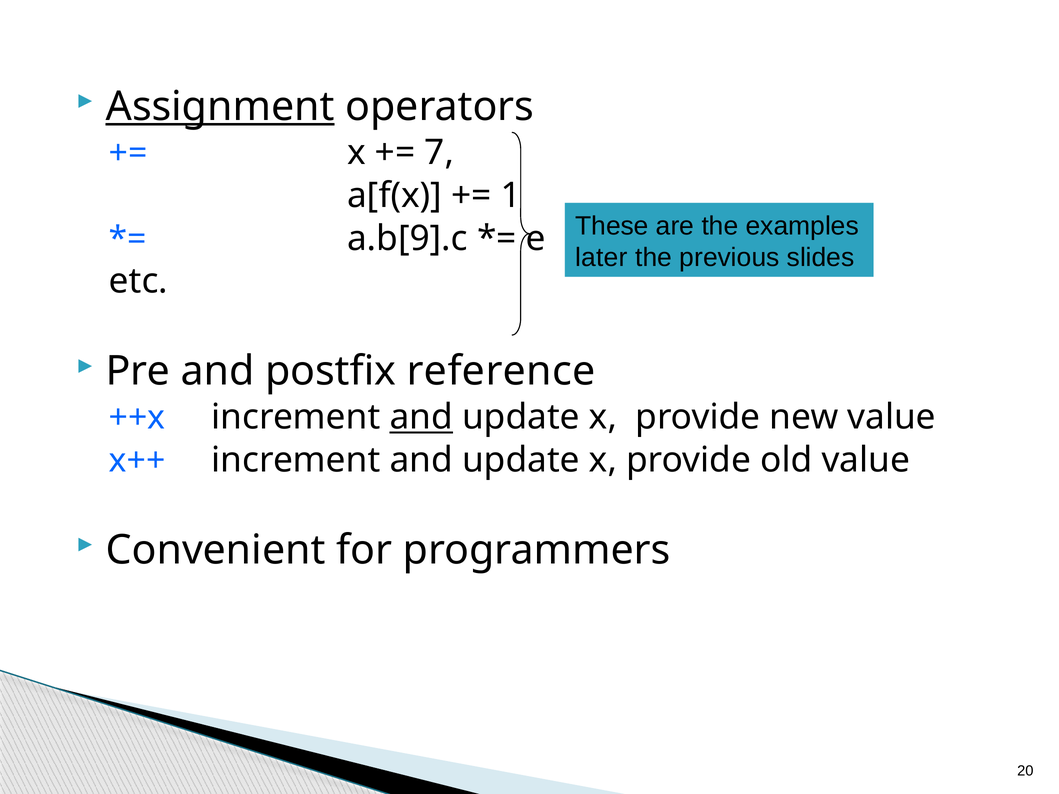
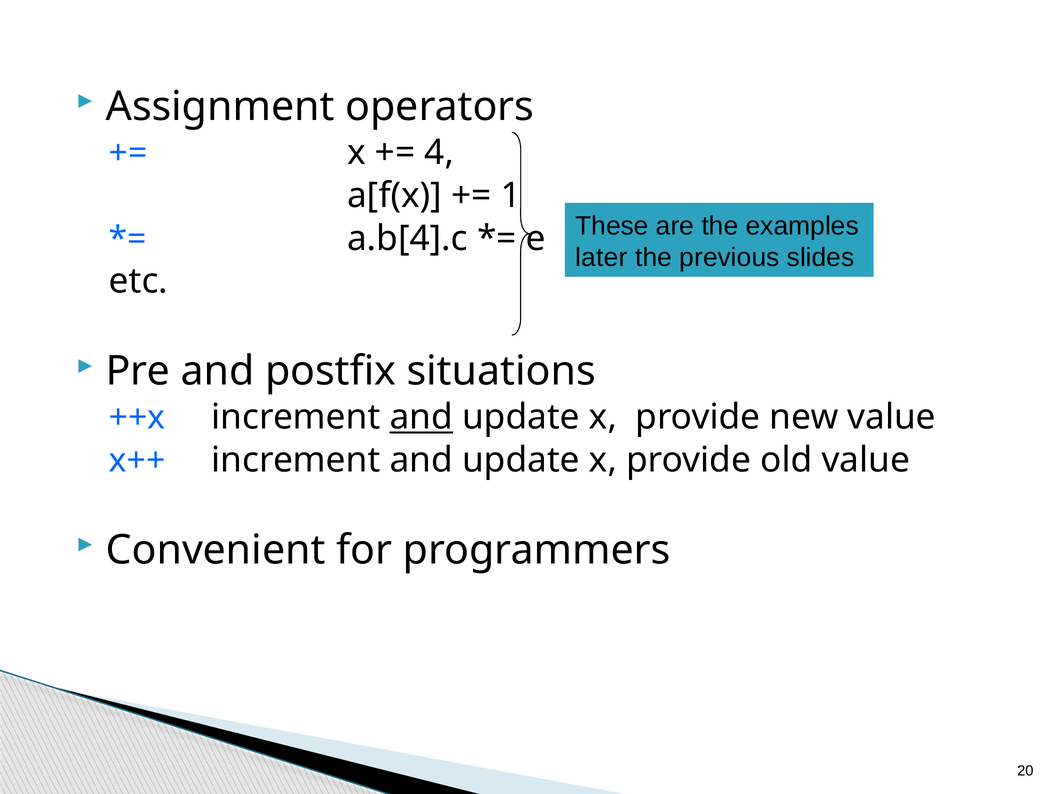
Assignment underline: present -> none
7: 7 -> 4
a.b[9].c: a.b[9].c -> a.b[4].c
reference: reference -> situations
